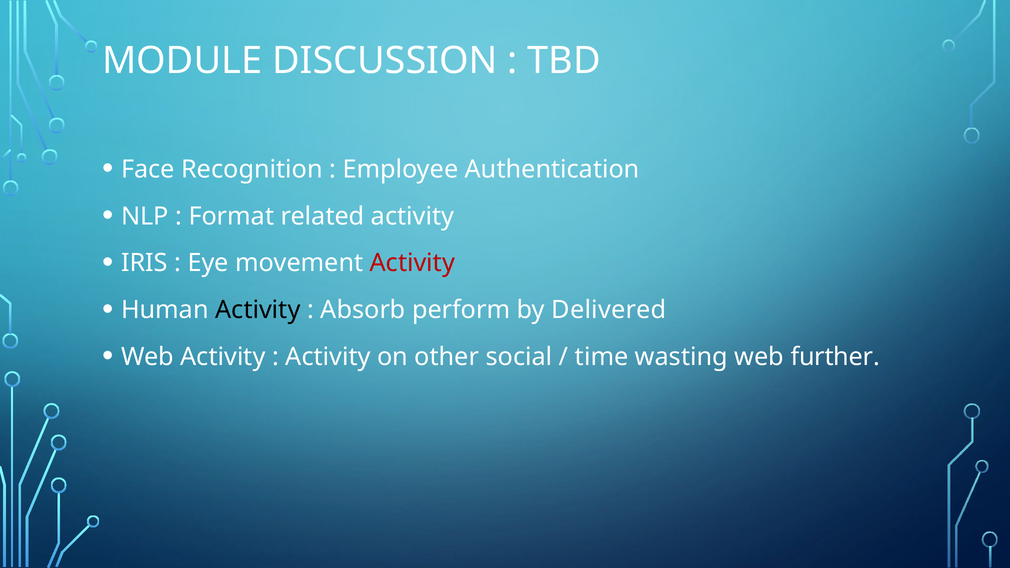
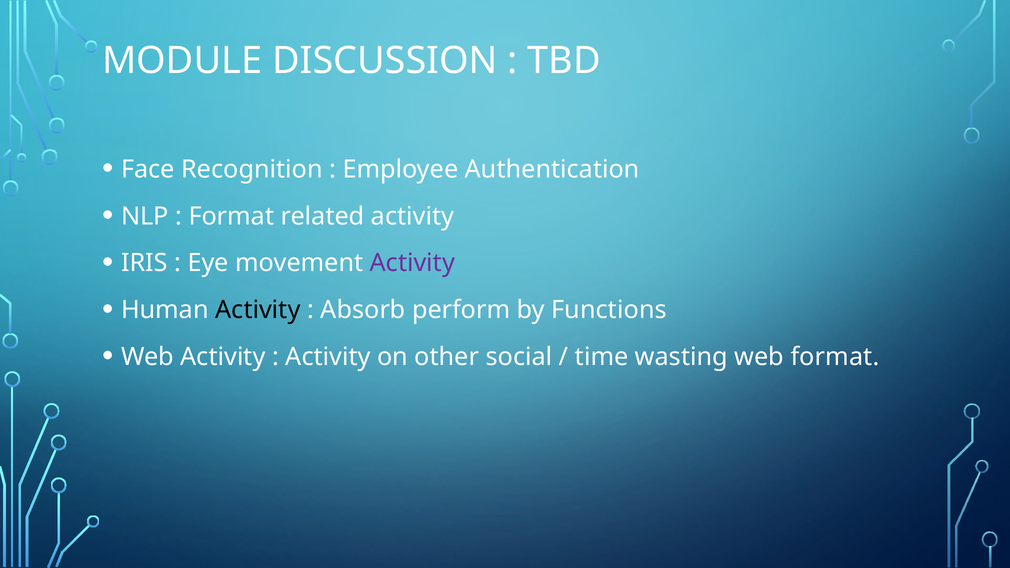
Activity at (412, 263) colour: red -> purple
Delivered: Delivered -> Functions
web further: further -> format
